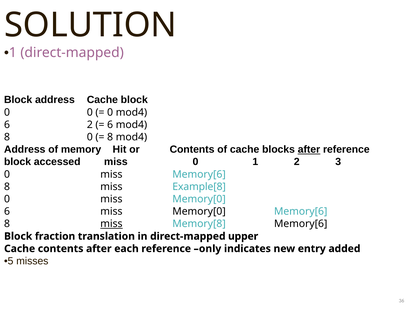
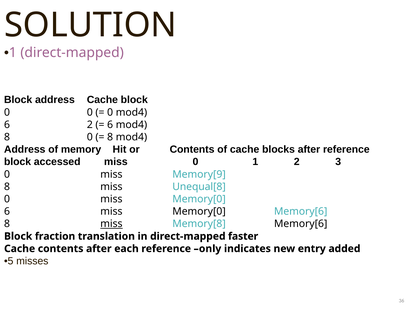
after at (309, 150) underline: present -> none
miss Memory[6: Memory[6 -> Memory[9
Example[8: Example[8 -> Unequal[8
upper: upper -> faster
